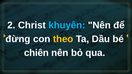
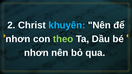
đừng at (18, 39): đừng -> nhơn
theo colour: yellow -> light green
chiên at (36, 53): chiên -> nhơn
